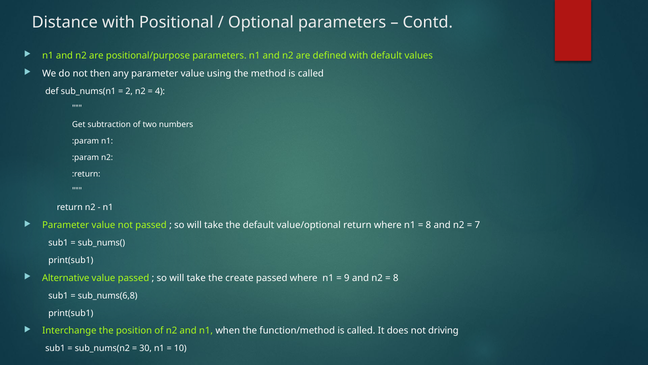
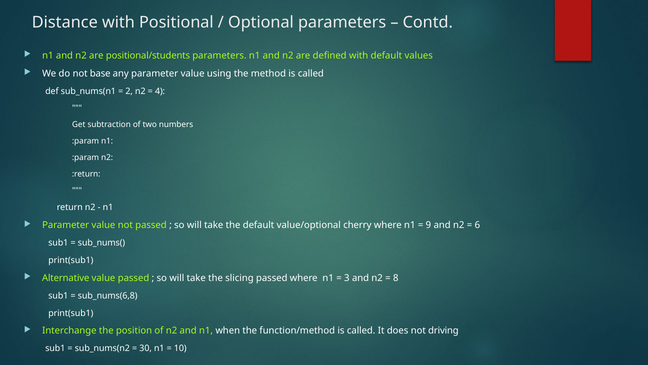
positional/purpose: positional/purpose -> positional/students
then: then -> base
value/optional return: return -> cherry
8 at (428, 225): 8 -> 9
7: 7 -> 6
create: create -> slicing
9: 9 -> 3
